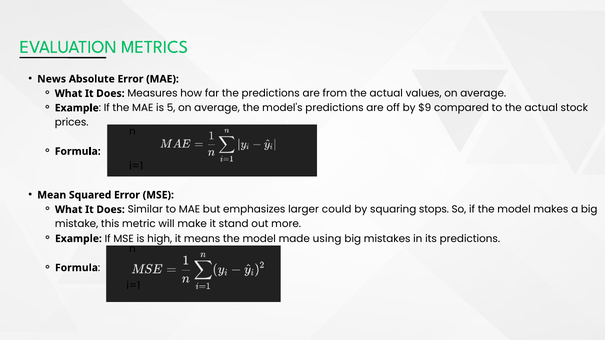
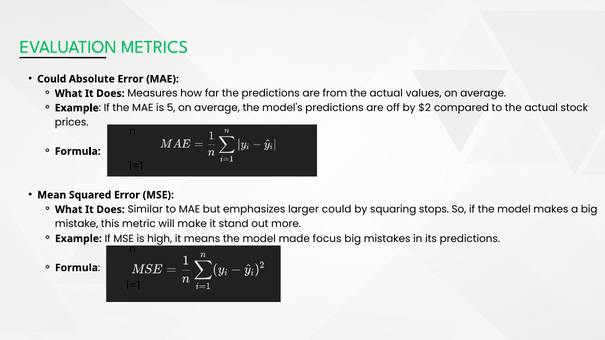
News at (52, 79): News -> Could
$9: $9 -> $2
using: using -> focus
